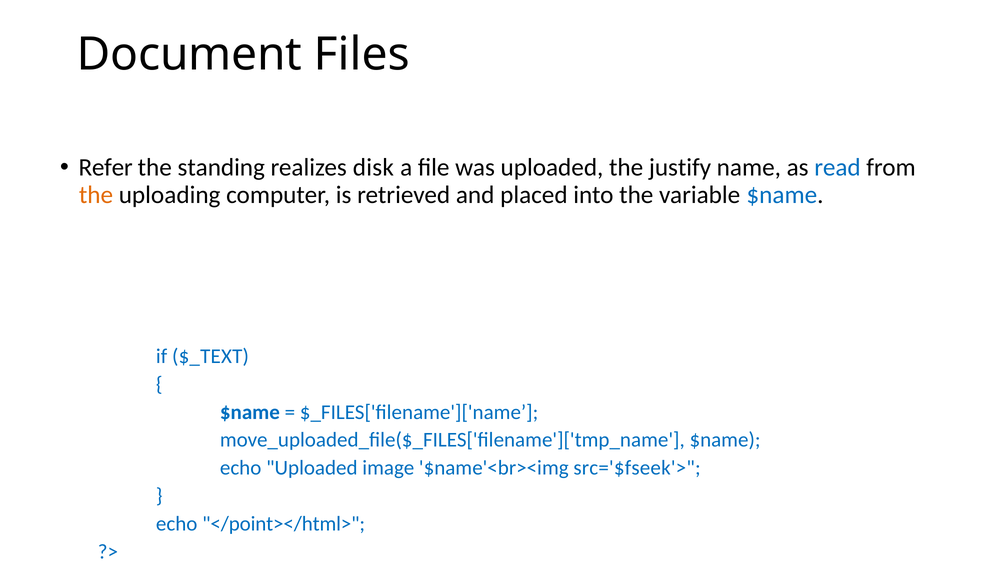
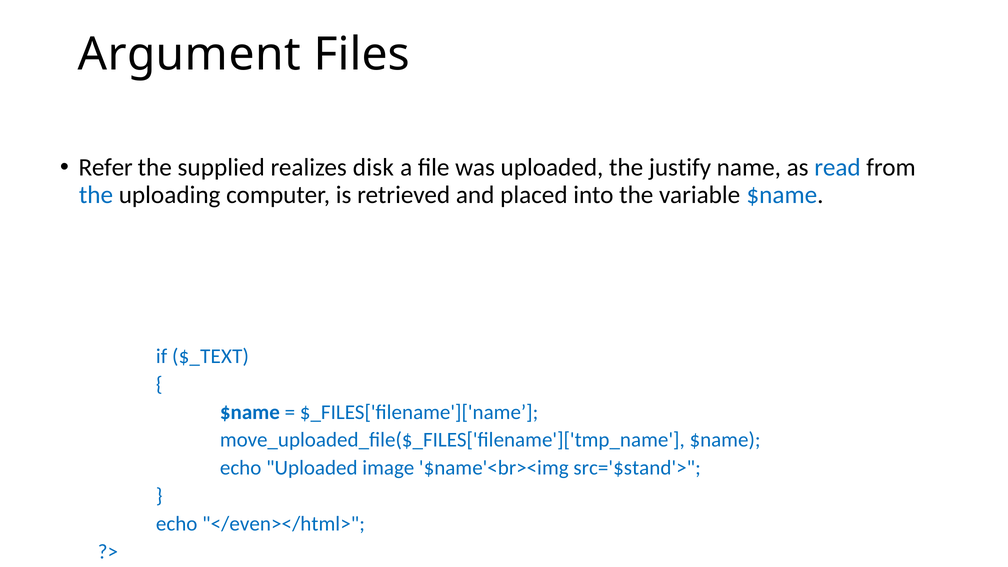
Document: Document -> Argument
standing: standing -> supplied
the at (96, 195) colour: orange -> blue
src='$fseek'>: src='$fseek'> -> src='$stand'>
</point></html>: </point></html> -> </even></html>
